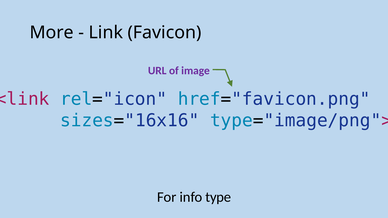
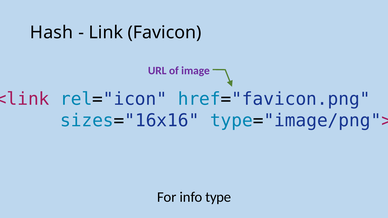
More: More -> Hash
